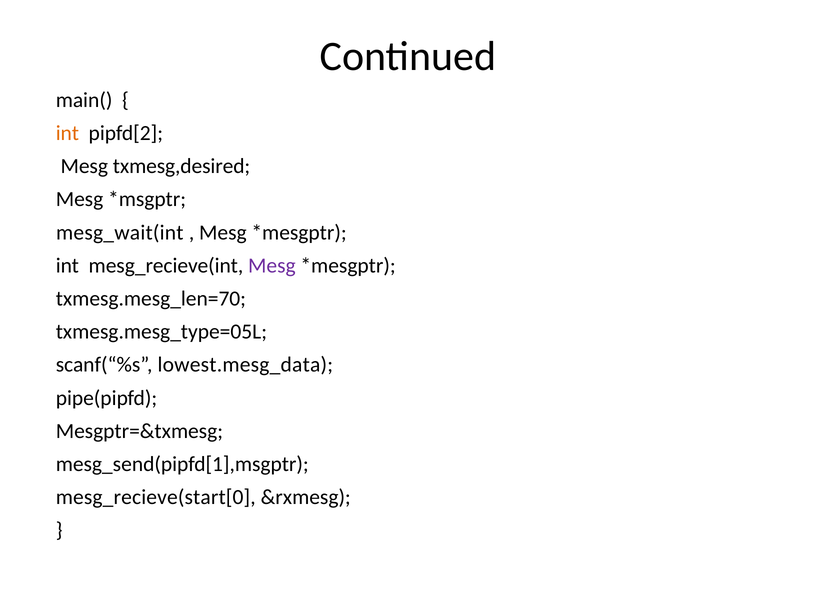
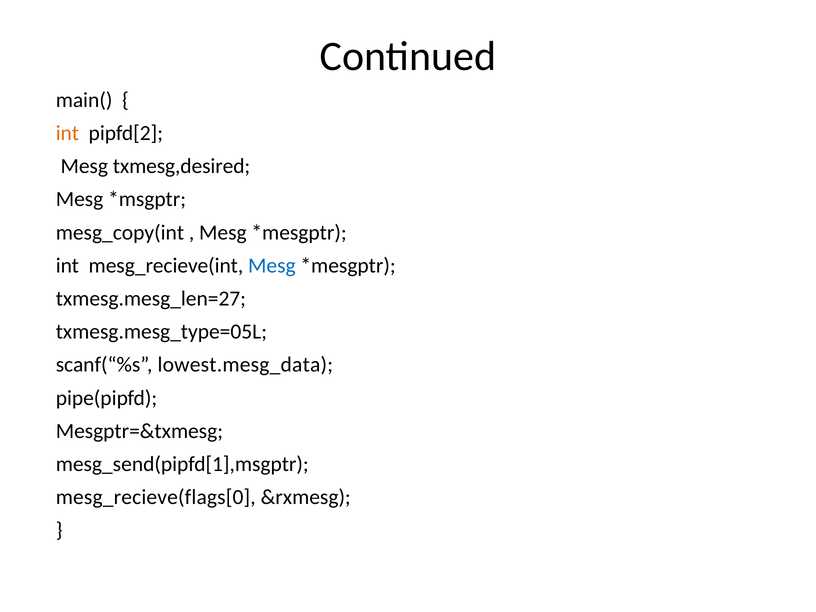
mesg_wait(int: mesg_wait(int -> mesg_copy(int
Mesg at (272, 266) colour: purple -> blue
txmesg.mesg_len=70: txmesg.mesg_len=70 -> txmesg.mesg_len=27
mesg_recieve(start[0: mesg_recieve(start[0 -> mesg_recieve(flags[0
